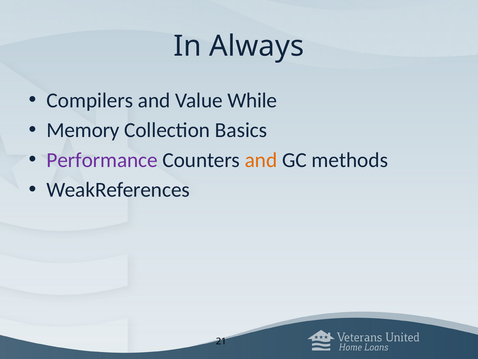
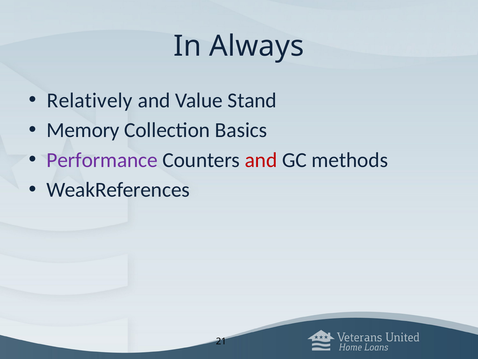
Compilers: Compilers -> Relatively
While: While -> Stand
and at (261, 160) colour: orange -> red
